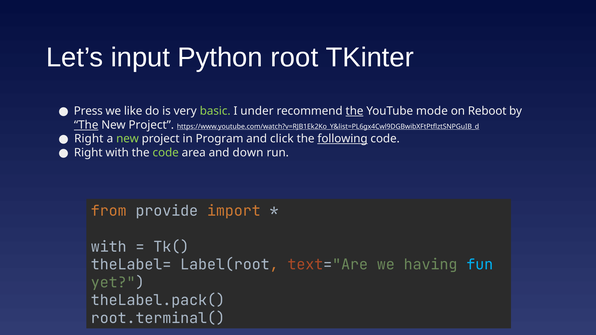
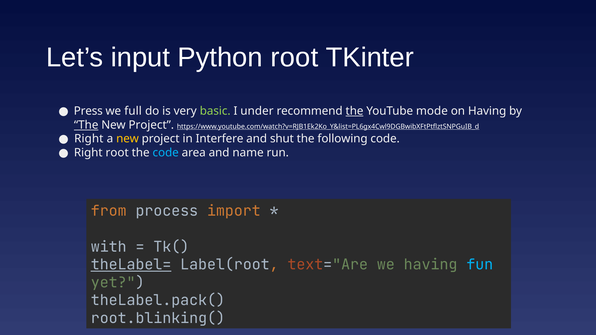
like: like -> full
on Reboot: Reboot -> Having
new at (128, 139) colour: light green -> yellow
Program: Program -> Interfere
click: click -> shut
following underline: present -> none
Right with: with -> root
code at (166, 153) colour: light green -> light blue
down: down -> name
provide: provide -> process
theLabel= underline: none -> present
root.terminal(: root.terminal( -> root.blinking(
